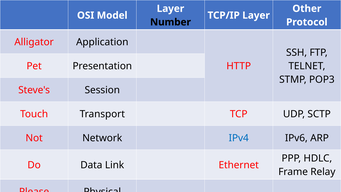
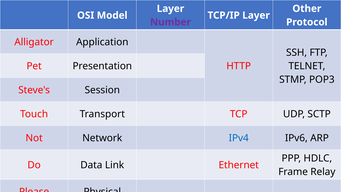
Number colour: black -> purple
